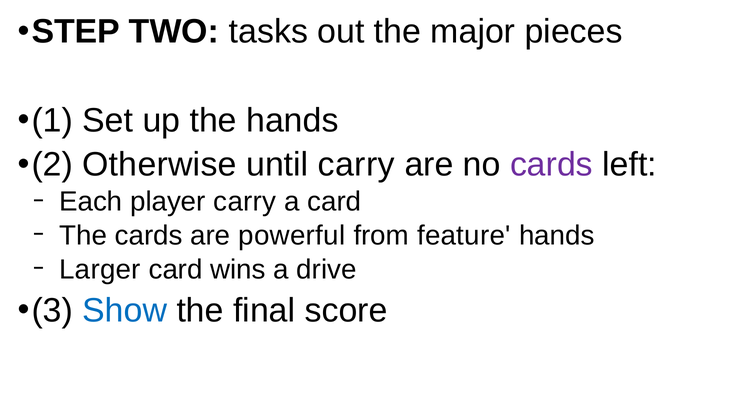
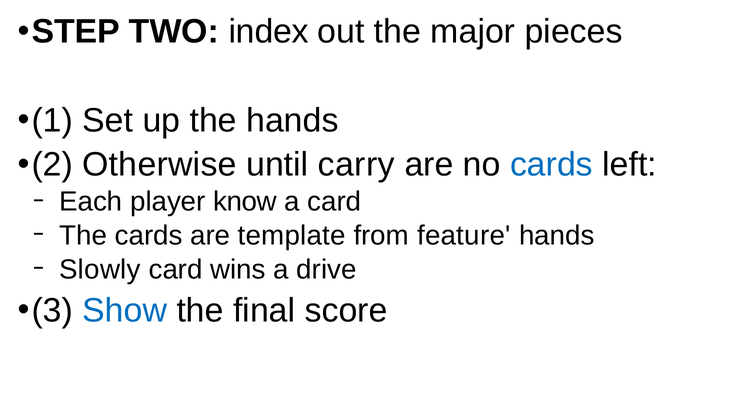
tasks: tasks -> index
cards at (551, 165) colour: purple -> blue
player carry: carry -> know
powerful: powerful -> template
Larger: Larger -> Slowly
